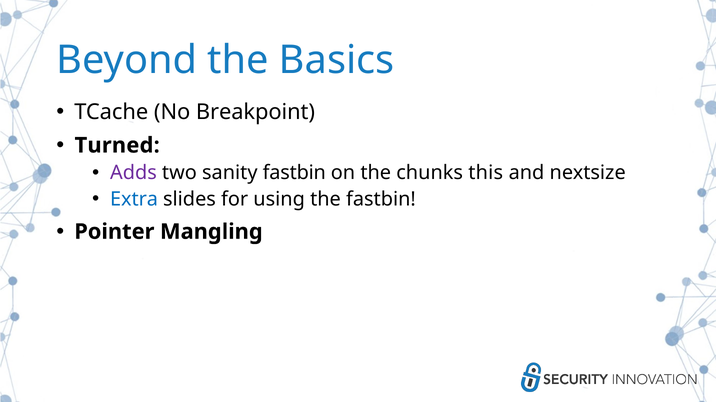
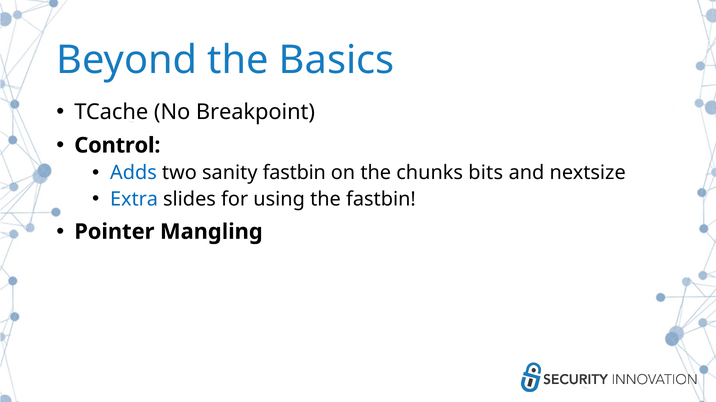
Turned: Turned -> Control
Adds colour: purple -> blue
this: this -> bits
